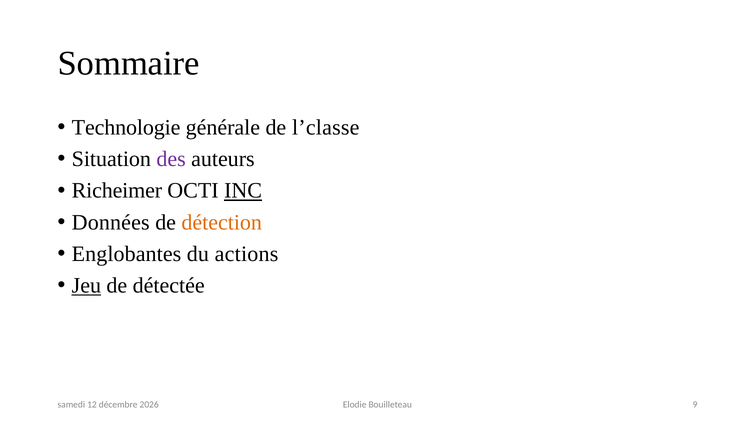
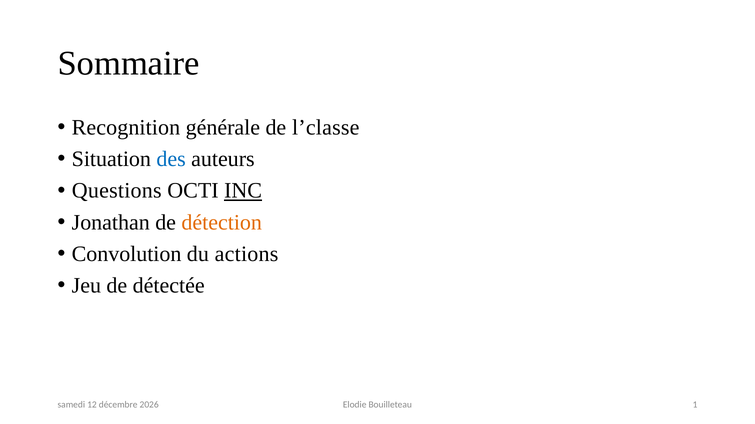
Technologie: Technologie -> Recognition
des colour: purple -> blue
Richeimer: Richeimer -> Questions
Données: Données -> Jonathan
Englobantes: Englobantes -> Convolution
Jeu underline: present -> none
9: 9 -> 1
